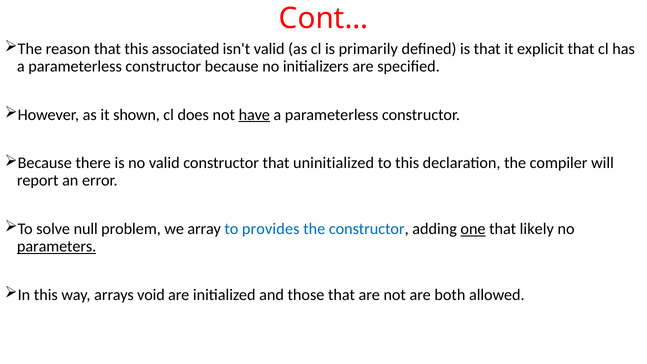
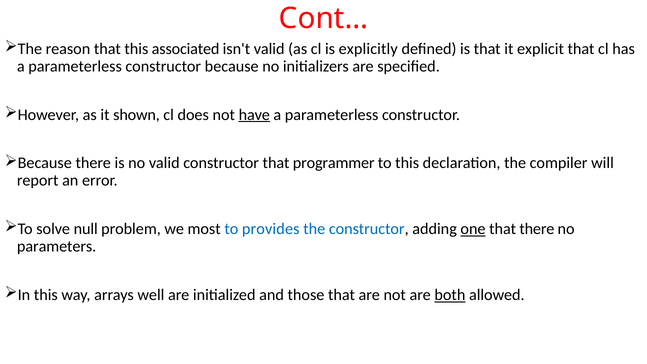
primarily: primarily -> explicitly
uninitialized: uninitialized -> programmer
array: array -> most
that likely: likely -> there
parameters underline: present -> none
void: void -> well
both underline: none -> present
